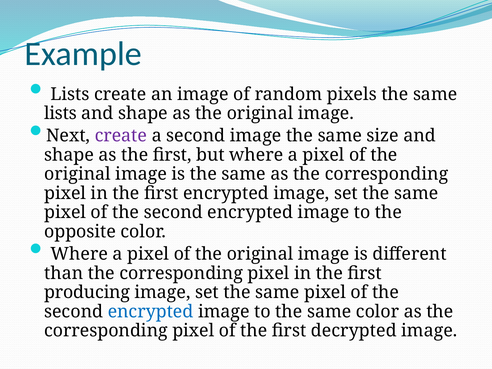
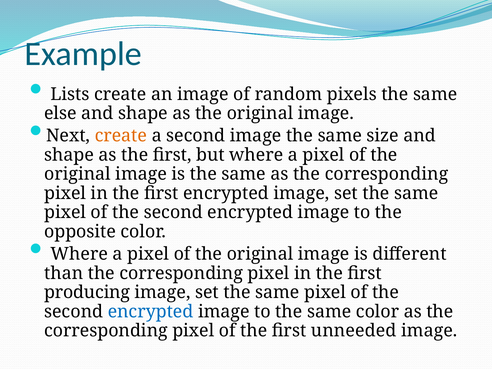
lists at (60, 113): lists -> else
create at (121, 136) colour: purple -> orange
decrypted: decrypted -> unneeded
